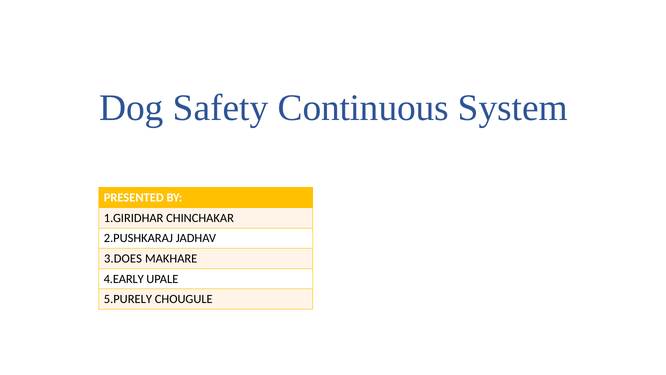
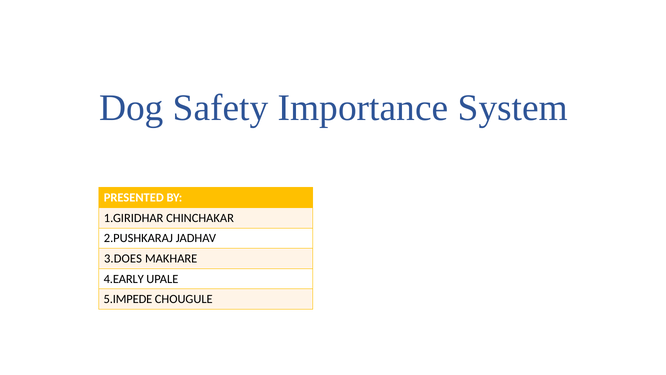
Continuous: Continuous -> Importance
5.PURELY: 5.PURELY -> 5.IMPEDE
